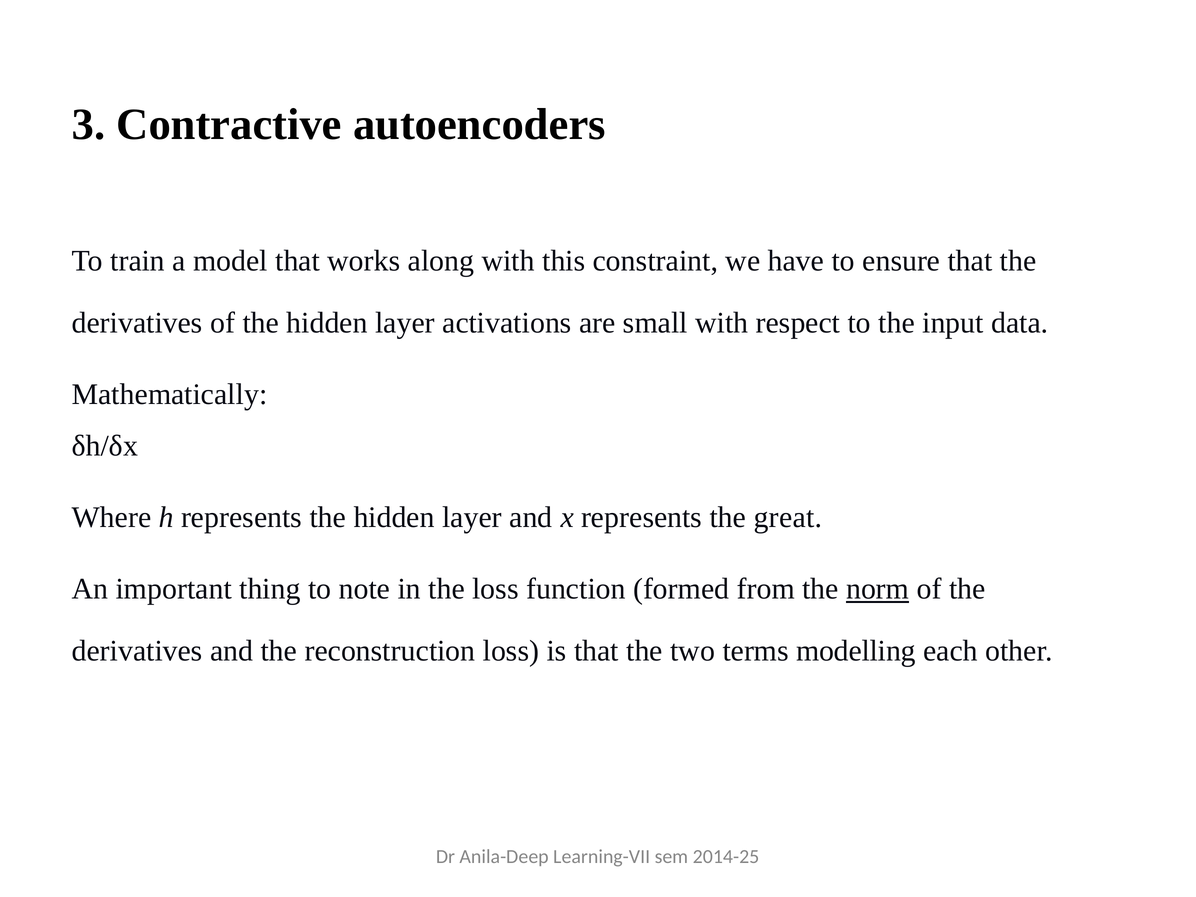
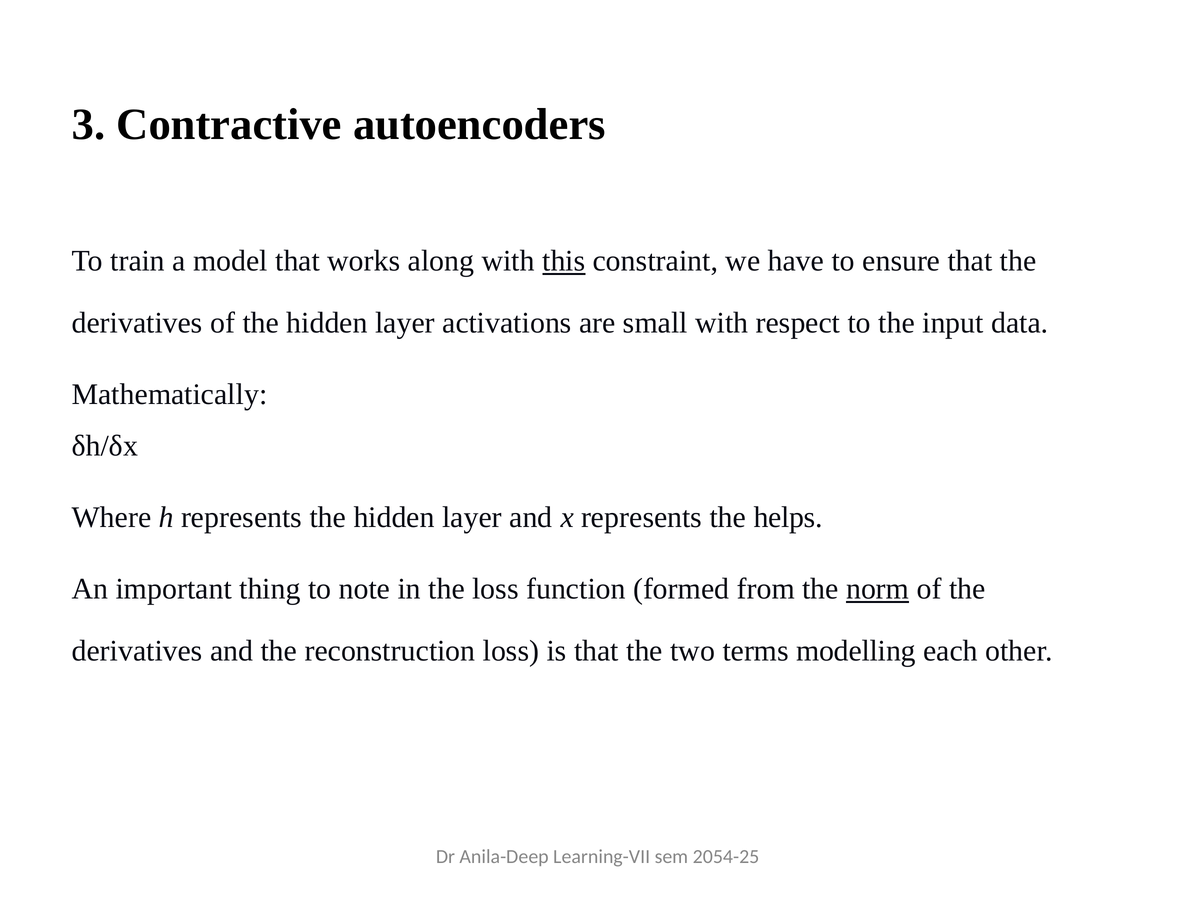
this underline: none -> present
great: great -> helps
2014-25: 2014-25 -> 2054-25
